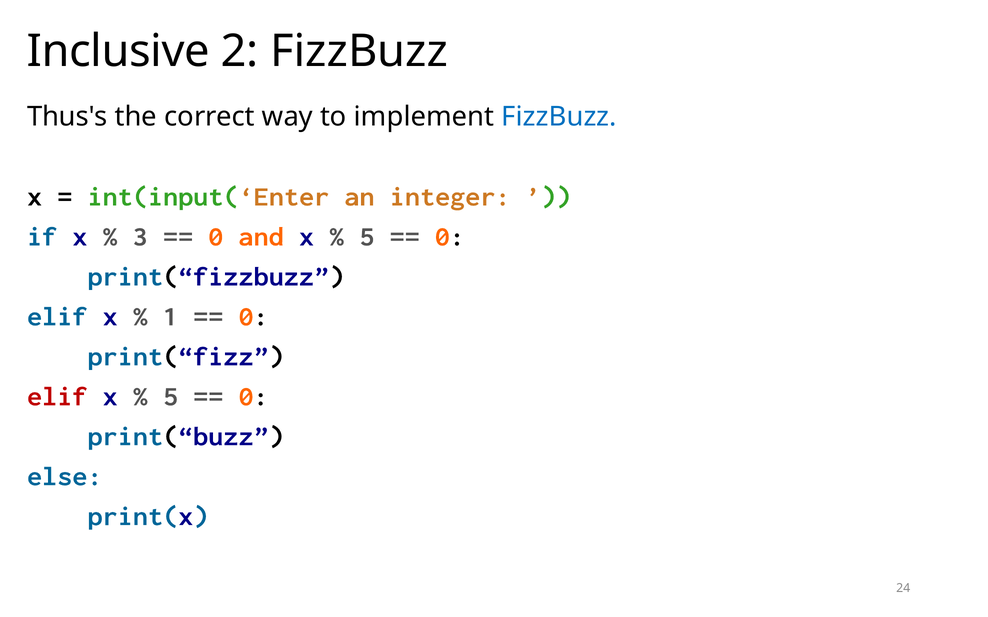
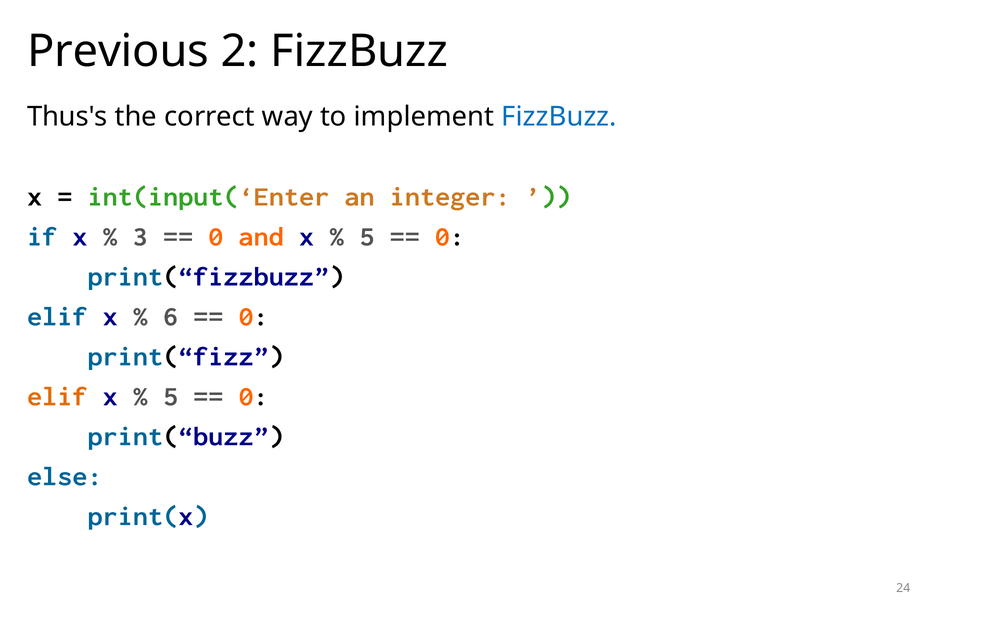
Inclusive: Inclusive -> Previous
1: 1 -> 6
elif at (57, 397) colour: red -> orange
